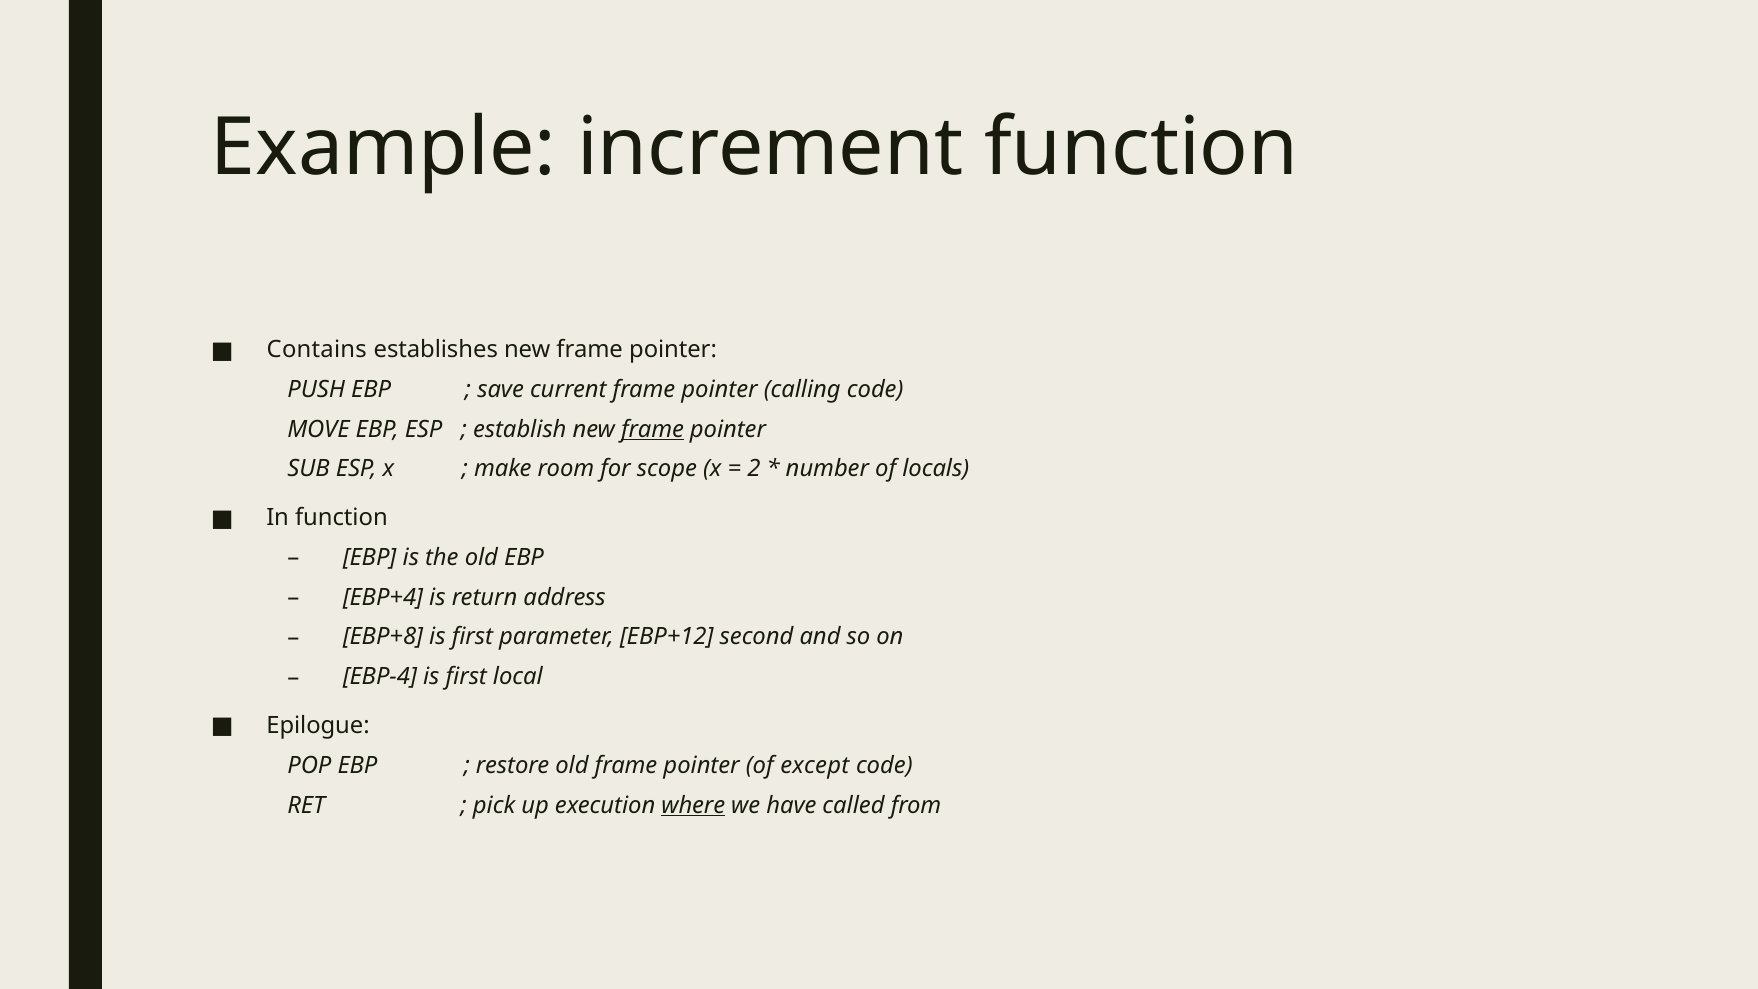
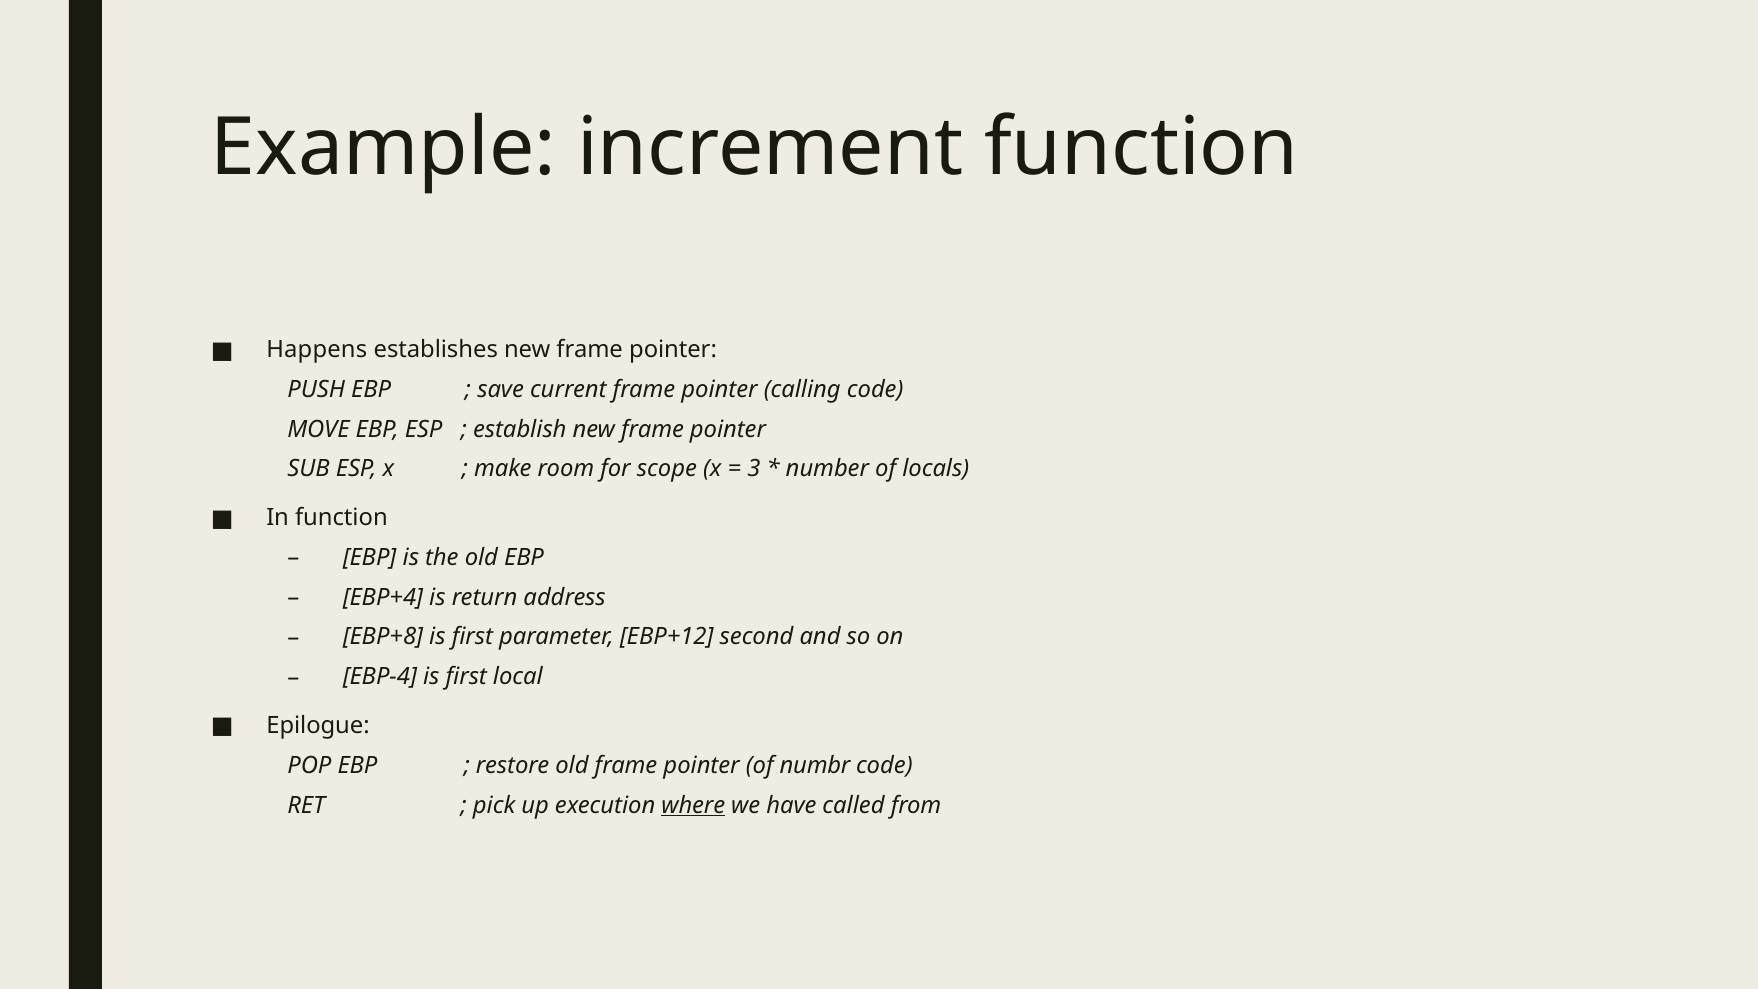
Contains: Contains -> Happens
frame at (653, 429) underline: present -> none
2: 2 -> 3
except: except -> numbr
